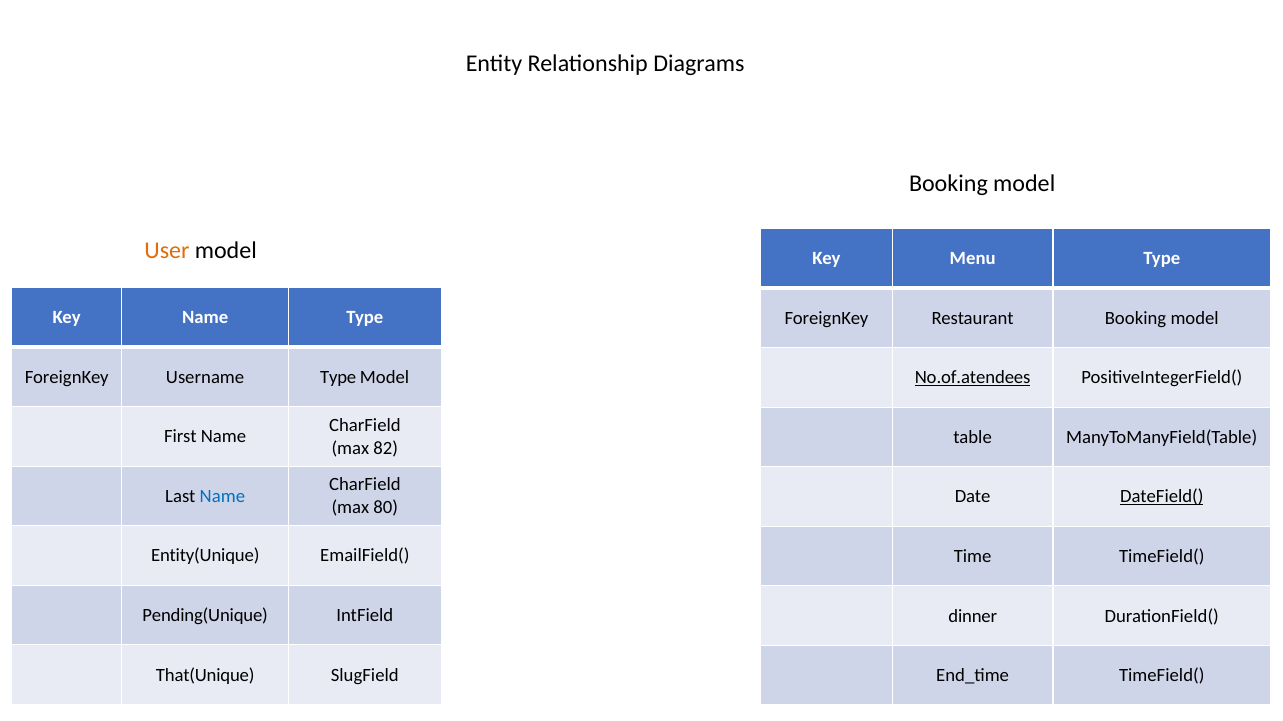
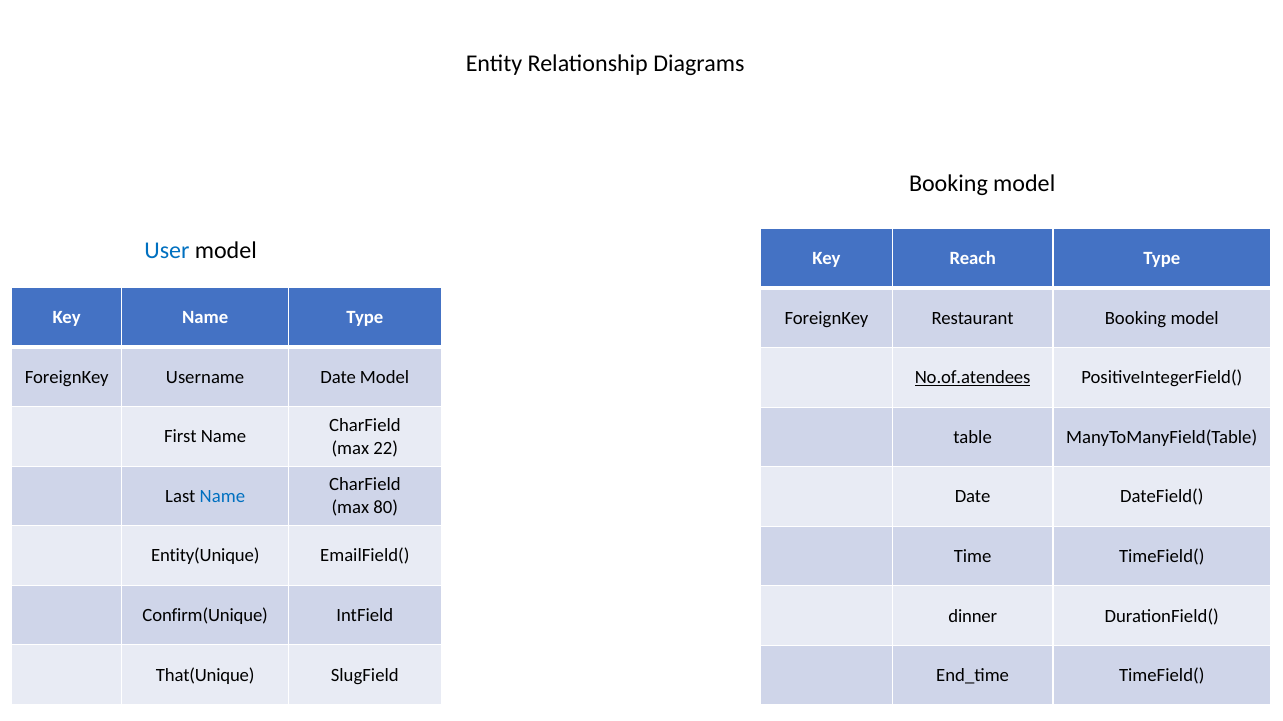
User colour: orange -> blue
Menu: Menu -> Reach
Username Type: Type -> Date
82: 82 -> 22
DateField( underline: present -> none
Pending(Unique: Pending(Unique -> Confirm(Unique
